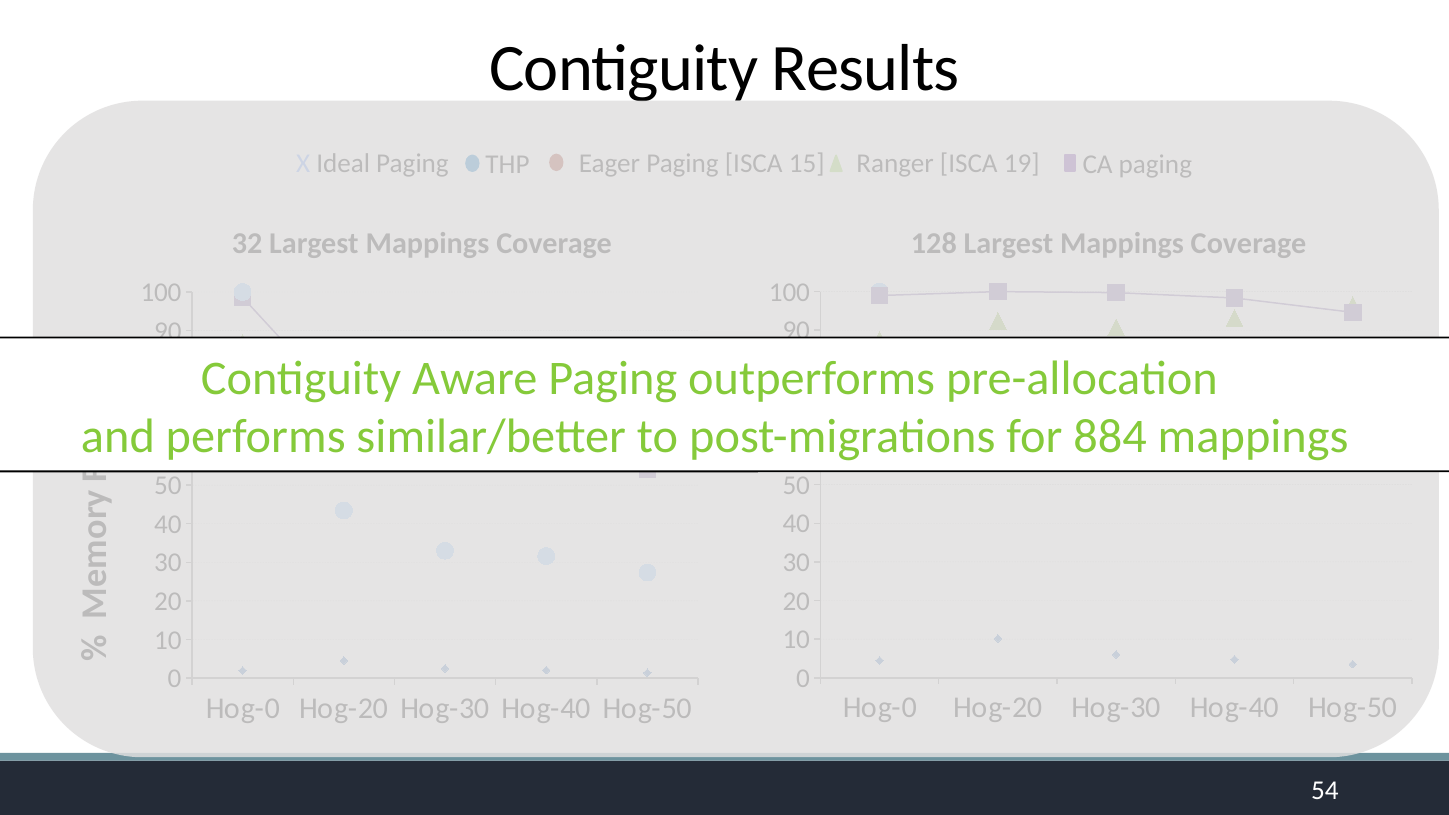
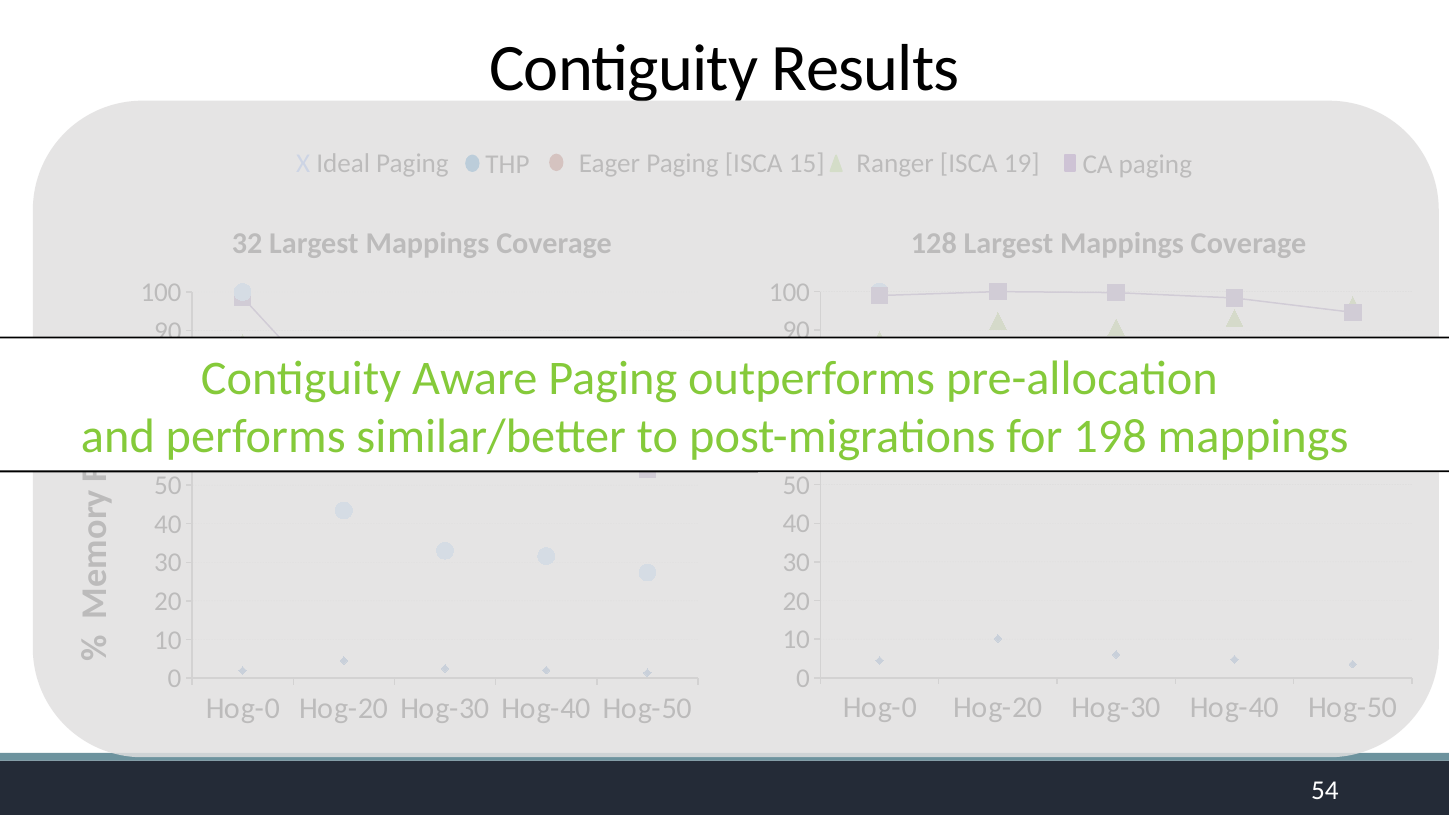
884: 884 -> 198
